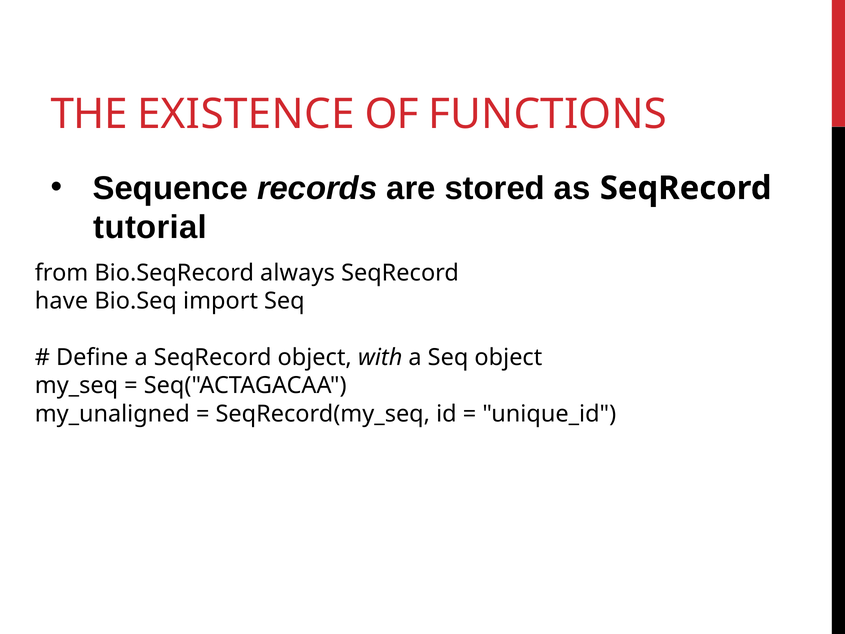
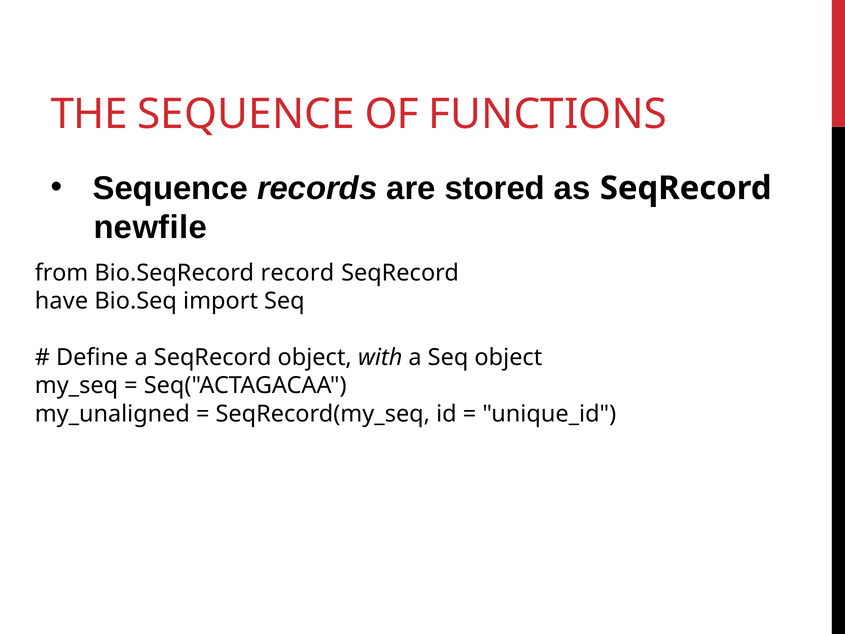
THE EXISTENCE: EXISTENCE -> SEQUENCE
tutorial: tutorial -> newfile
always: always -> record
